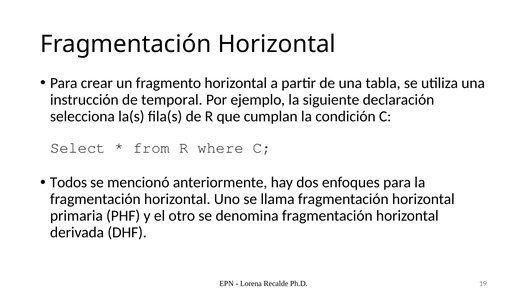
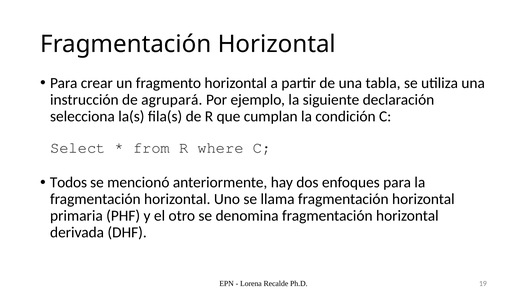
temporal: temporal -> agrupará
